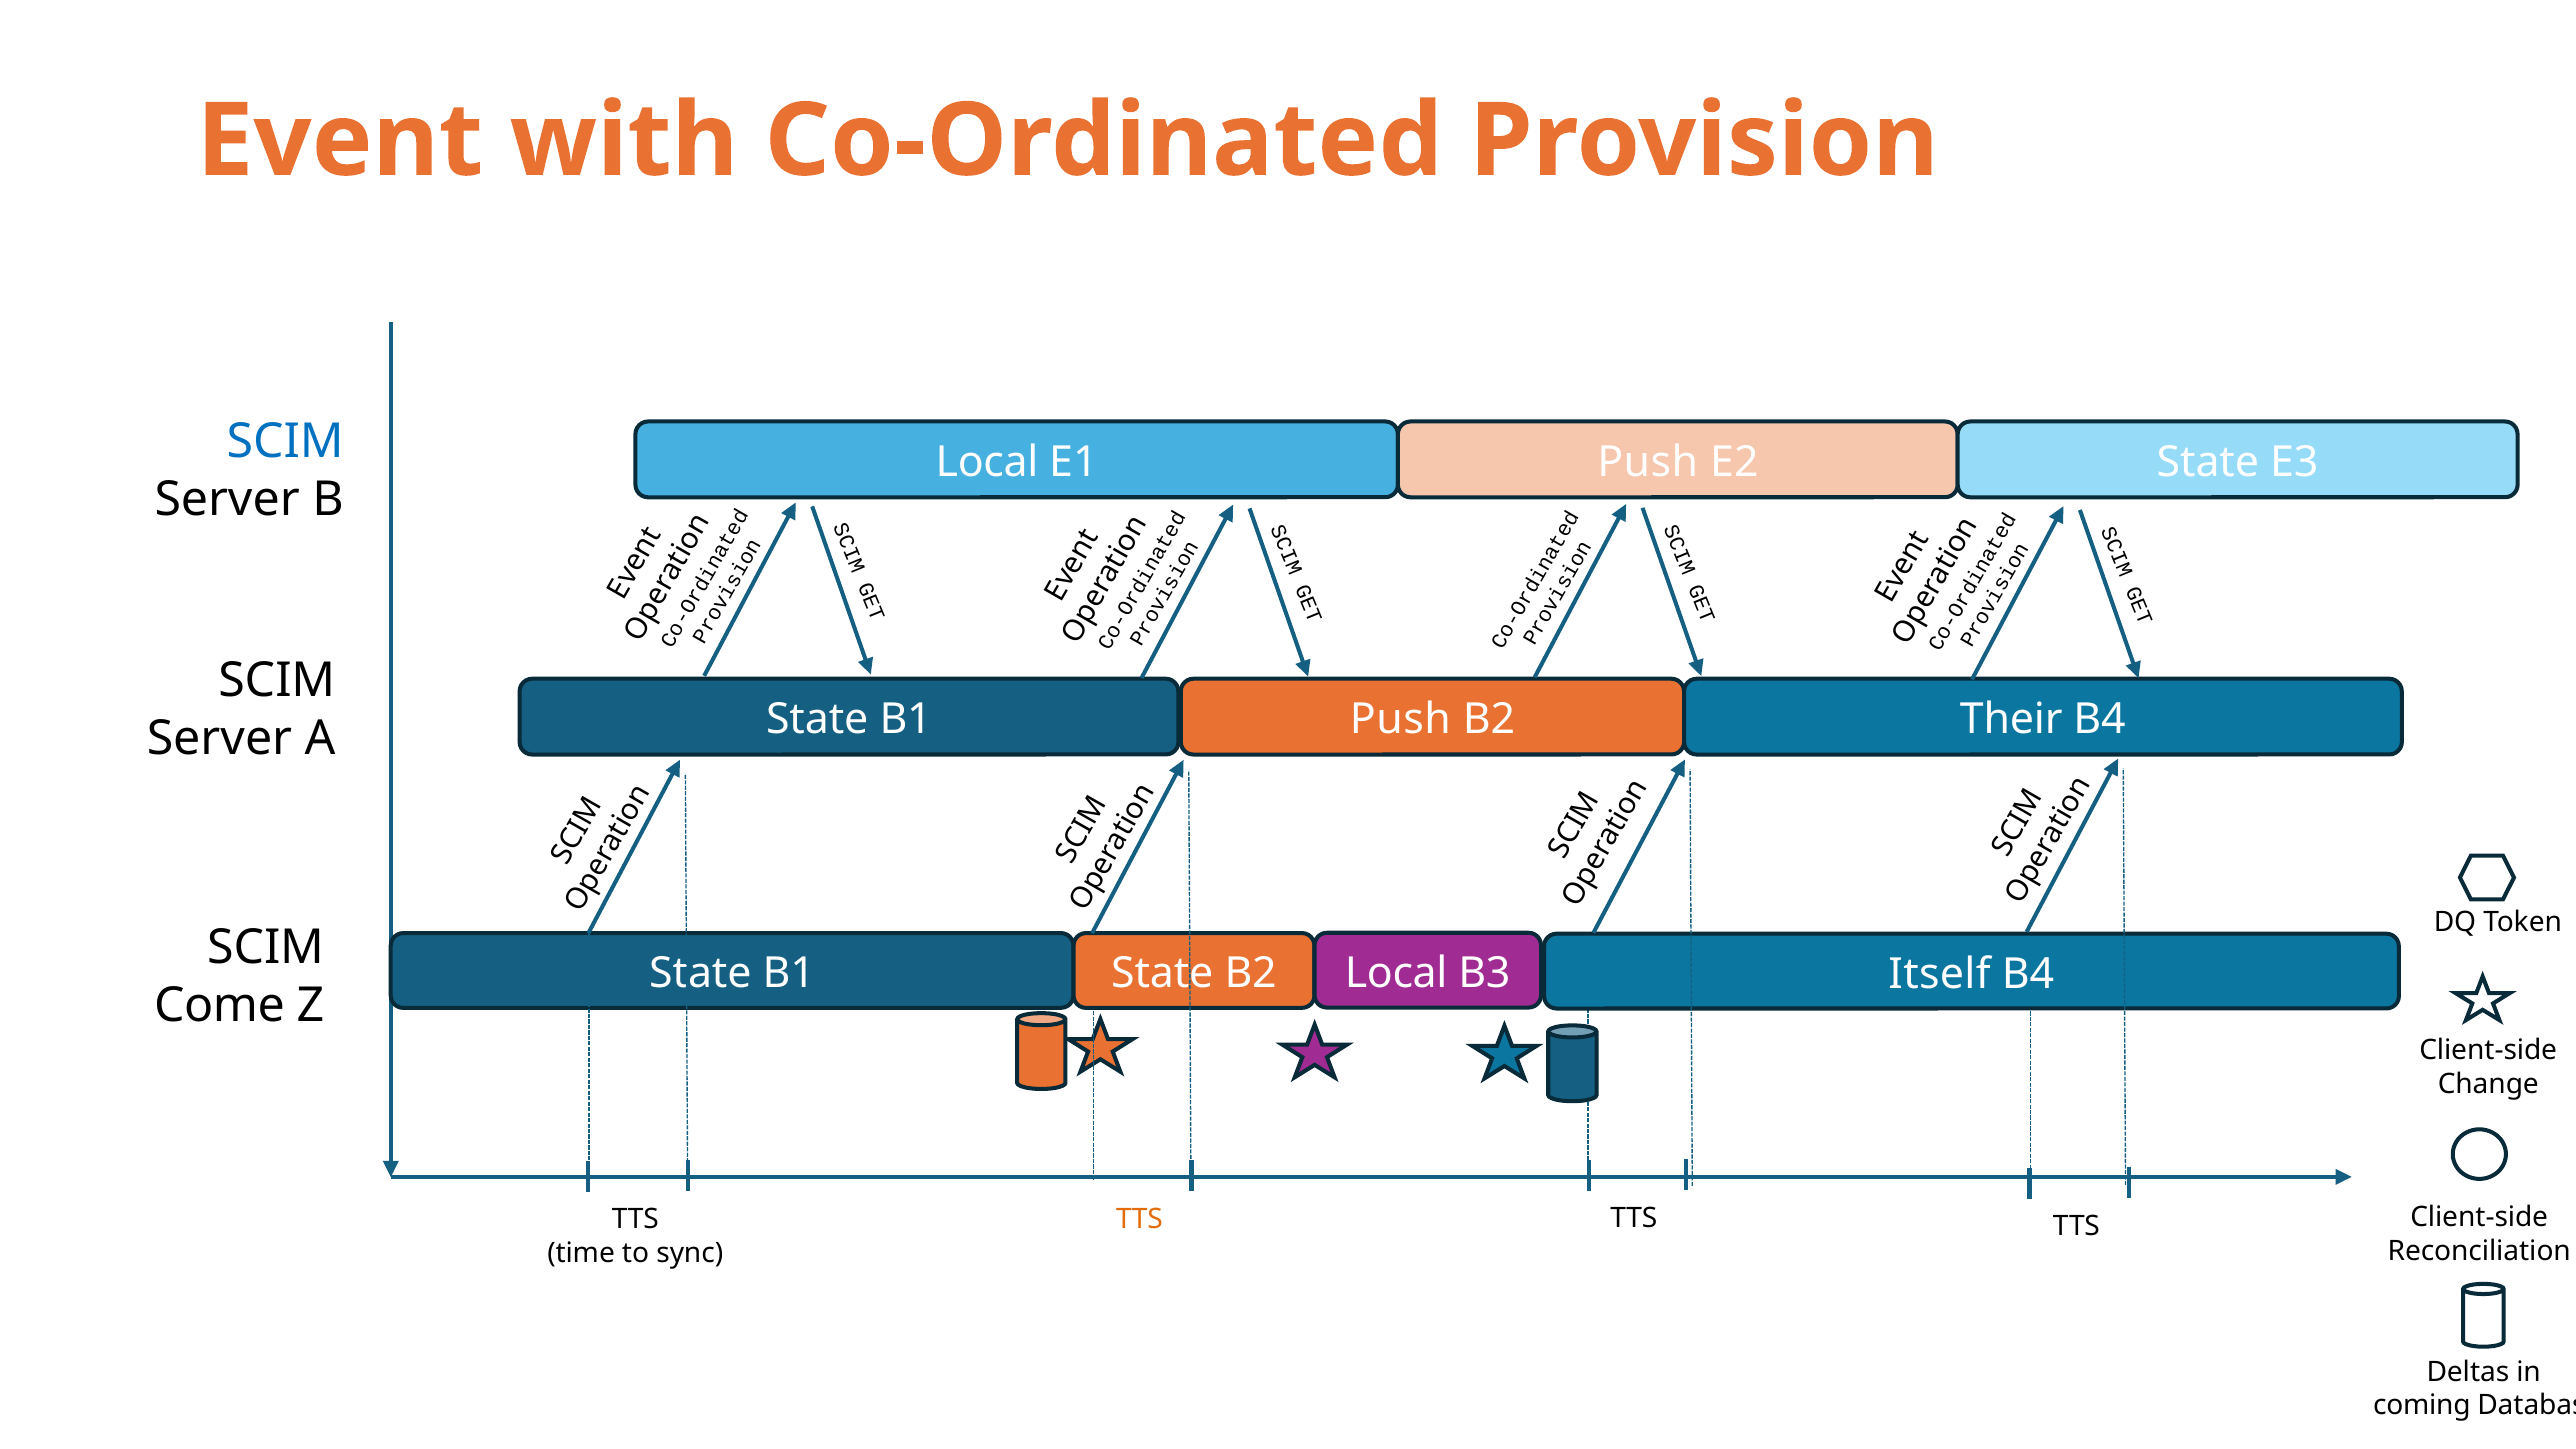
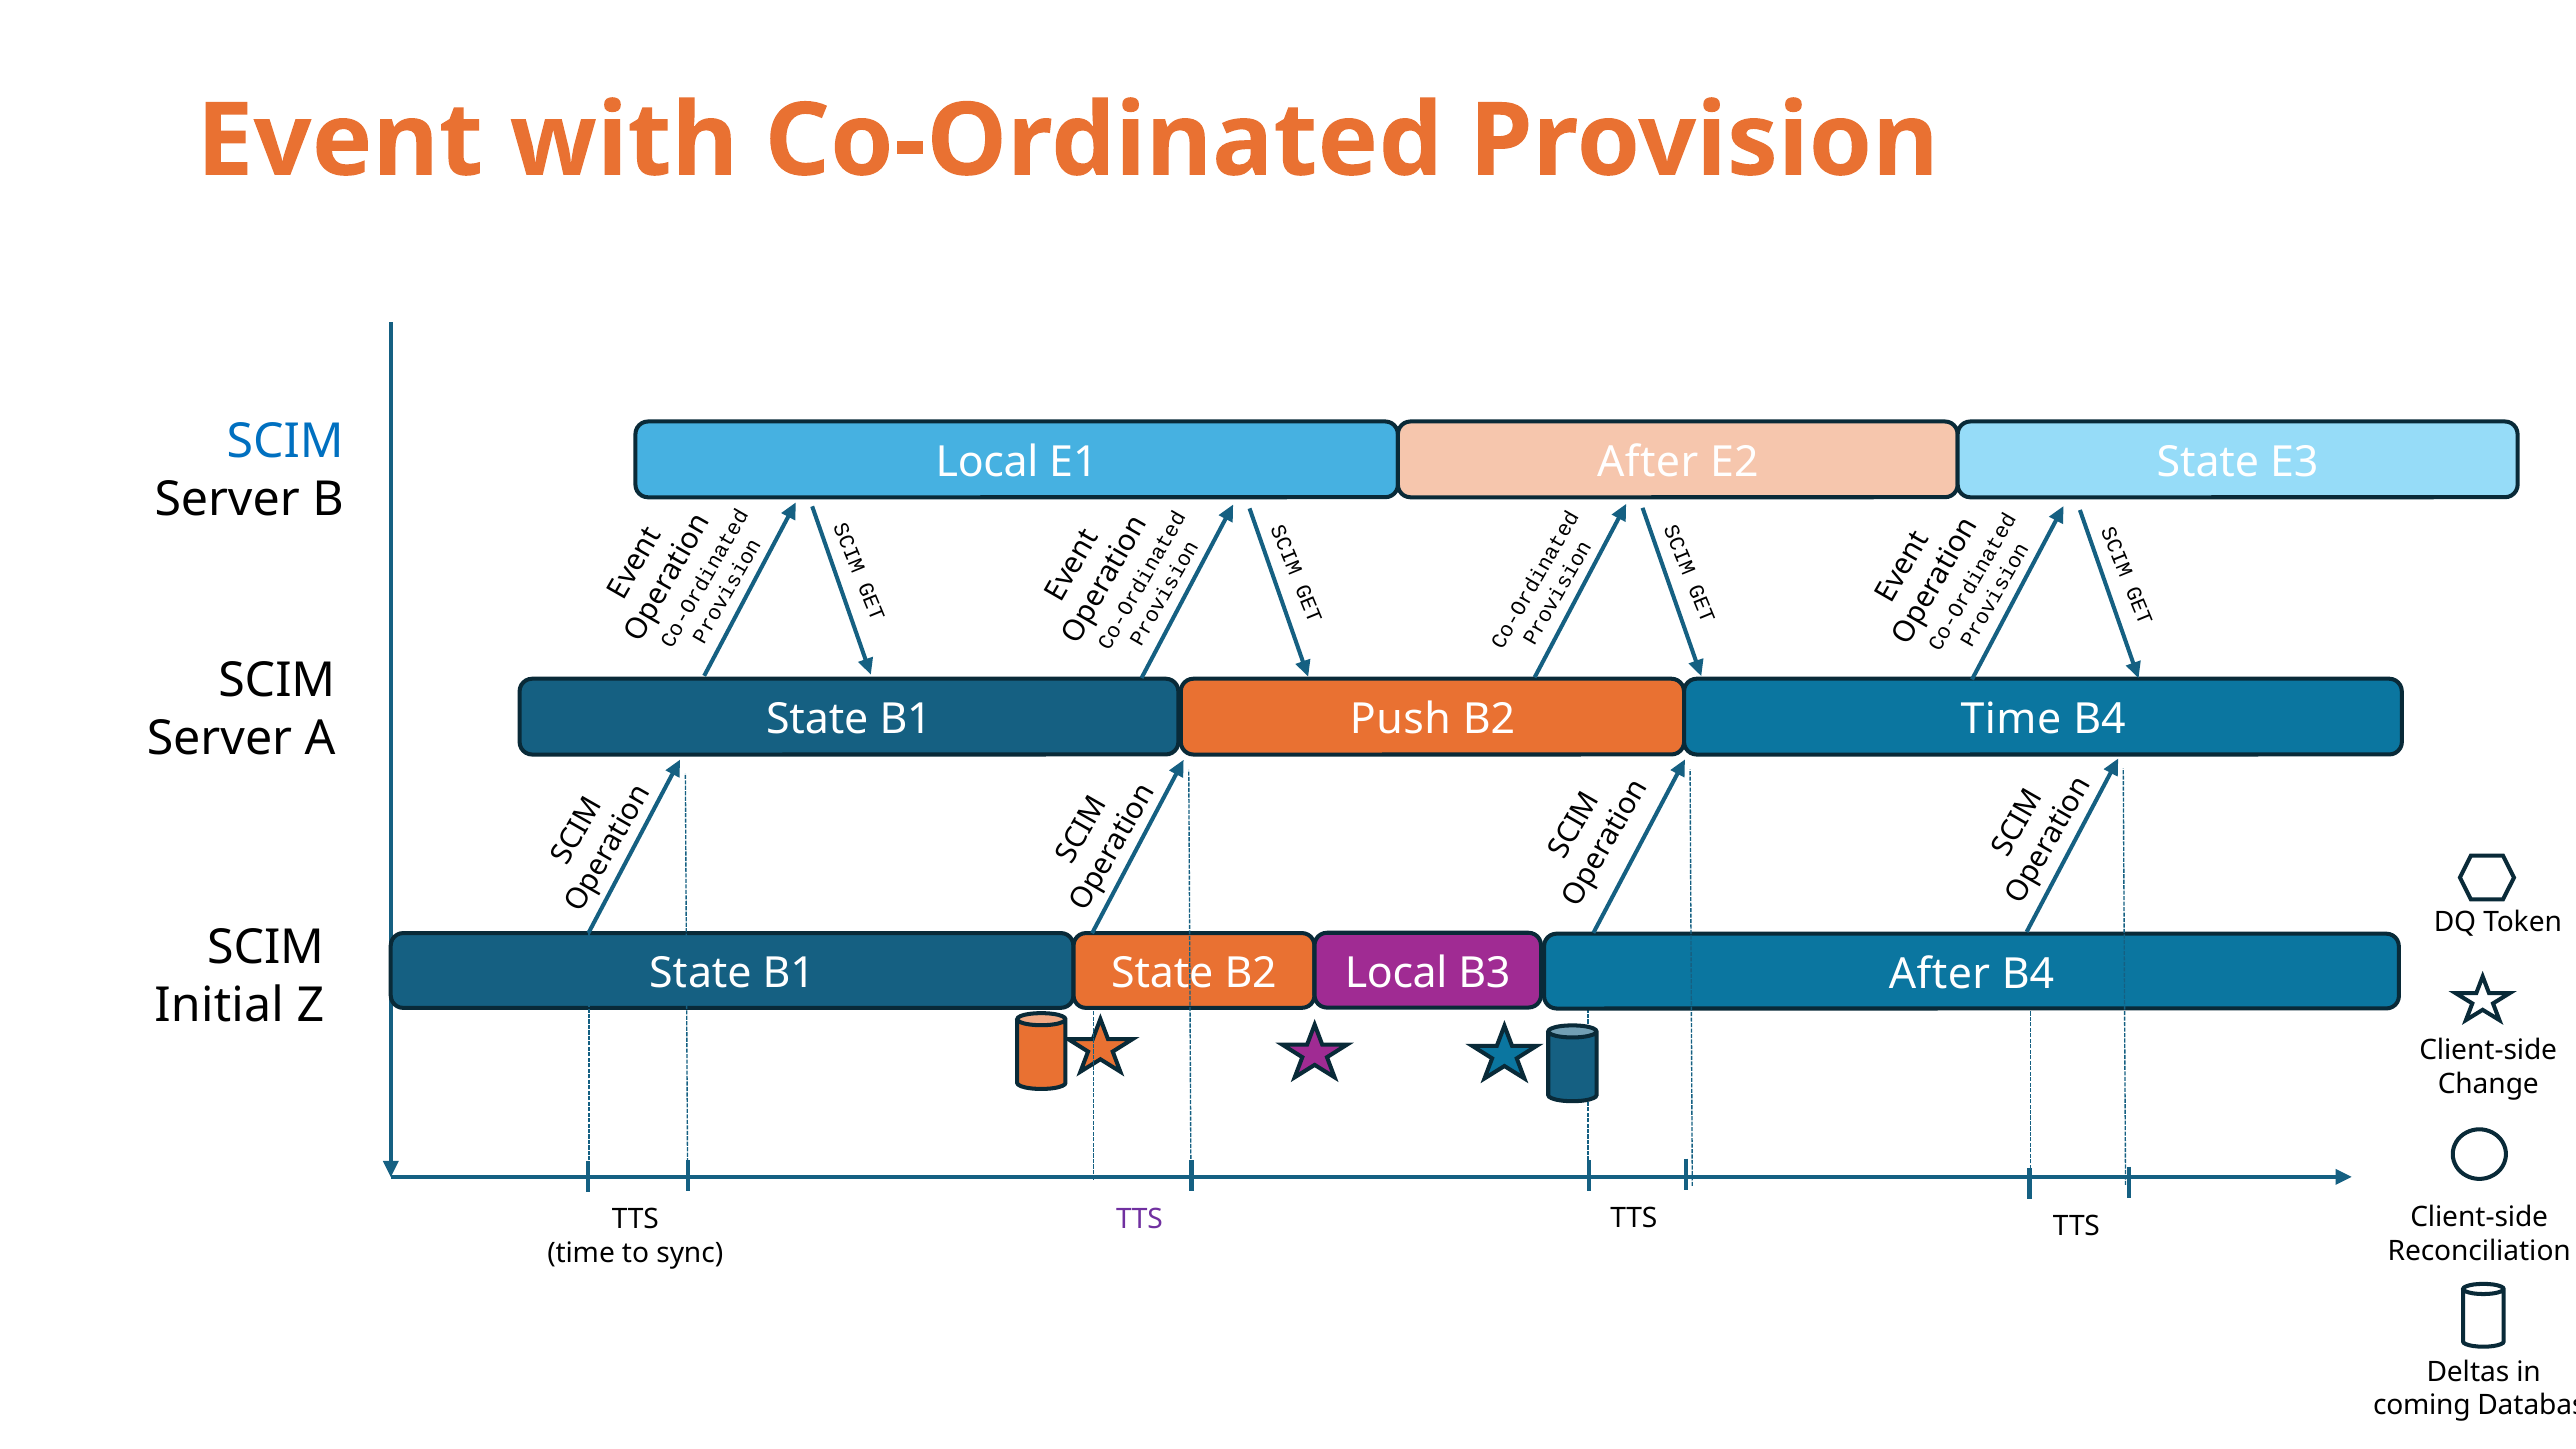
Push at (1648, 462): Push -> After
Their at (2011, 720): Their -> Time
Itself at (1940, 974): Itself -> After
Come: Come -> Initial
TTS at (1140, 1220) colour: orange -> purple
